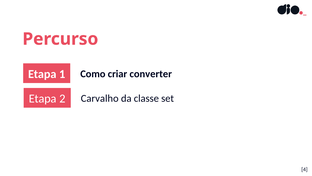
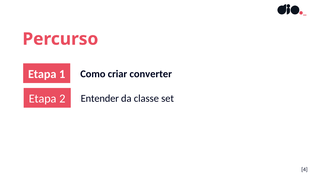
Carvalho: Carvalho -> Entender
